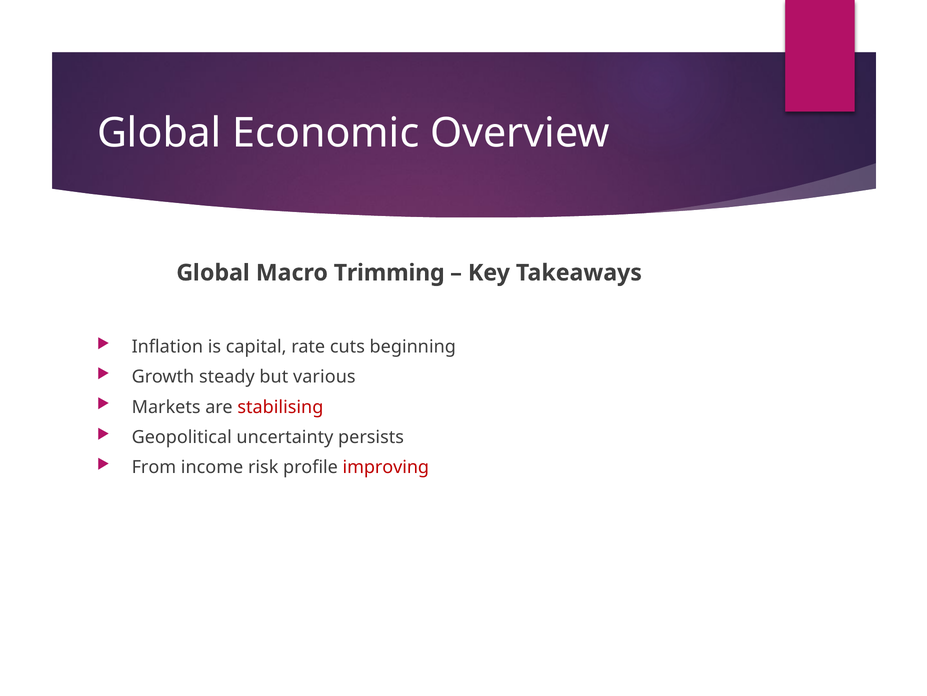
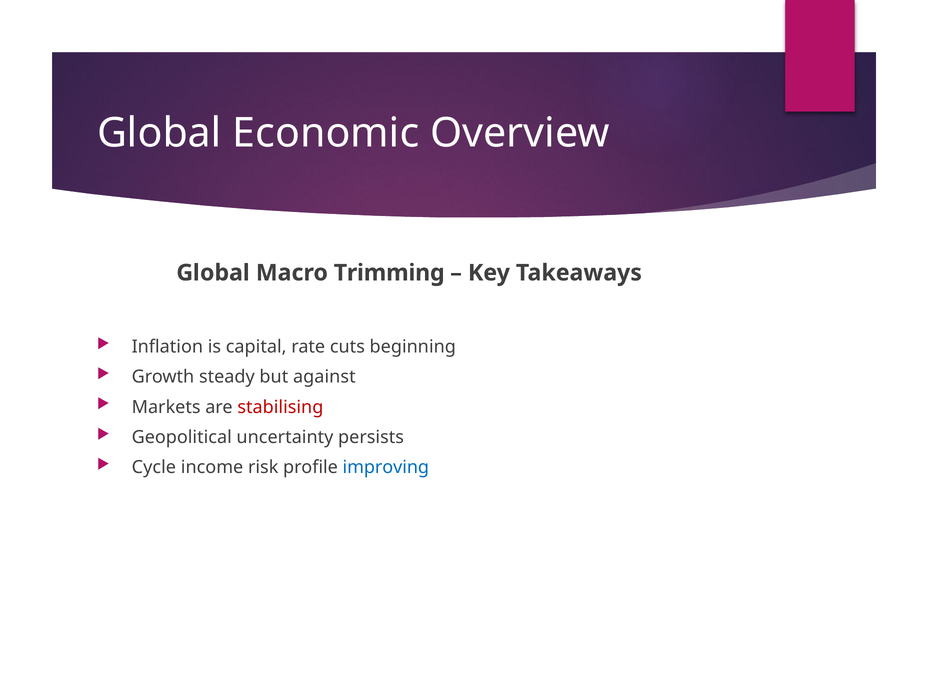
various: various -> against
From: From -> Cycle
improving colour: red -> blue
